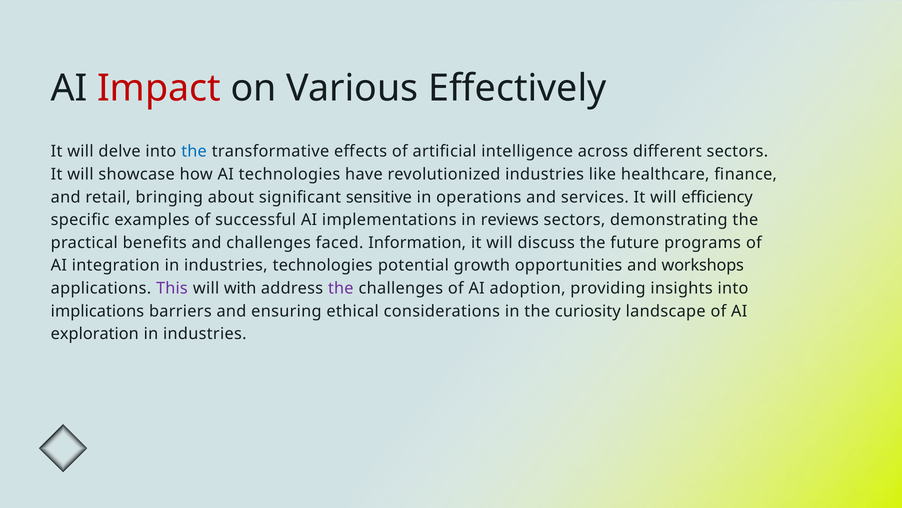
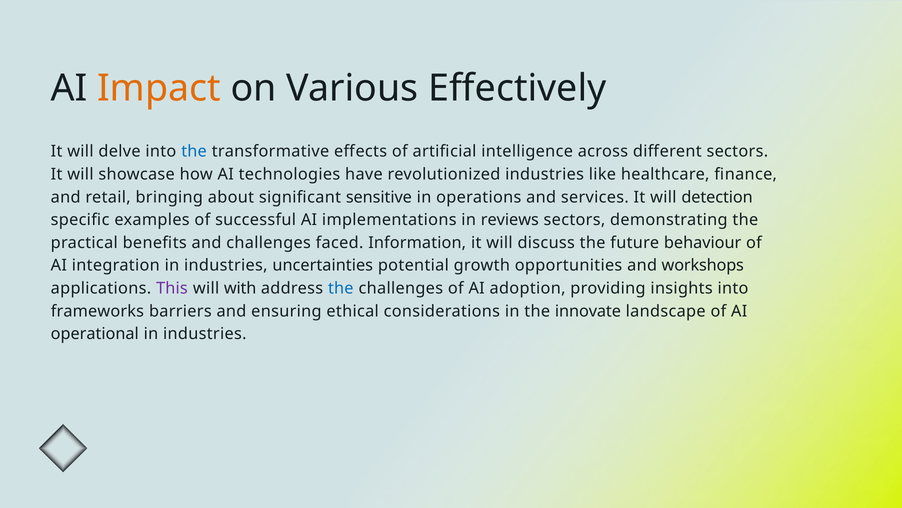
Impact colour: red -> orange
efficiency: efficiency -> detection
programs: programs -> behaviour
industries technologies: technologies -> uncertainties
the at (341, 288) colour: purple -> blue
implications: implications -> frameworks
curiosity: curiosity -> innovate
exploration: exploration -> operational
